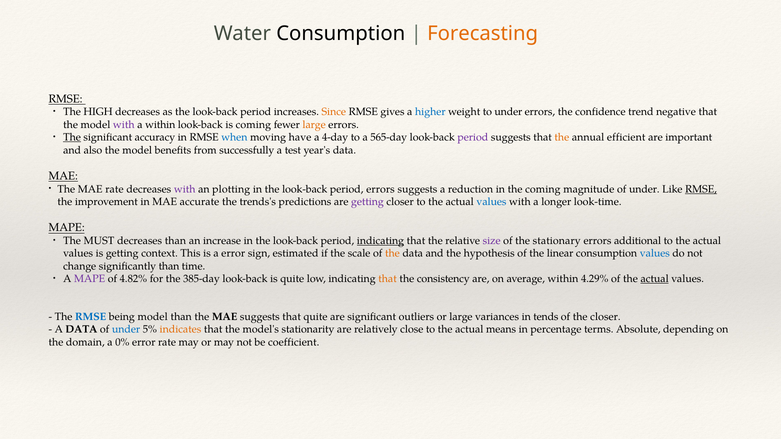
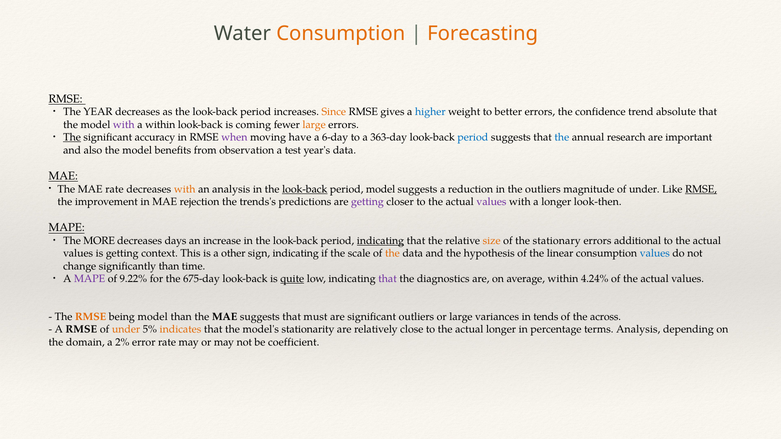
Consumption at (341, 34) colour: black -> orange
HIGH: HIGH -> YEAR
to under: under -> better
negative: negative -> absolute
when colour: blue -> purple
4-day: 4-day -> 6-day
565-day: 565-day -> 363-day
period at (473, 137) colour: purple -> blue
the at (562, 137) colour: orange -> blue
efficient: efficient -> research
successfully: successfully -> observation
with at (185, 189) colour: purple -> orange
an plotting: plotting -> analysis
look-back at (305, 189) underline: none -> present
period errors: errors -> model
the coming: coming -> outliers
accurate: accurate -> rejection
values at (491, 202) colour: blue -> purple
look-time: look-time -> look-then
MUST: MUST -> MORE
decreases than: than -> days
size colour: purple -> orange
a error: error -> other
sign estimated: estimated -> indicating
4.82%: 4.82% -> 9.22%
385-day: 385-day -> 675-day
quite at (292, 279) underline: none -> present
that at (388, 279) colour: orange -> purple
consistency: consistency -> diagnostics
4.29%: 4.29% -> 4.24%
actual at (655, 279) underline: present -> none
RMSE at (91, 317) colour: blue -> orange
that quite: quite -> must
the closer: closer -> across
A DATA: DATA -> RMSE
under at (126, 330) colour: blue -> orange
actual means: means -> longer
terms Absolute: Absolute -> Analysis
0%: 0% -> 2%
